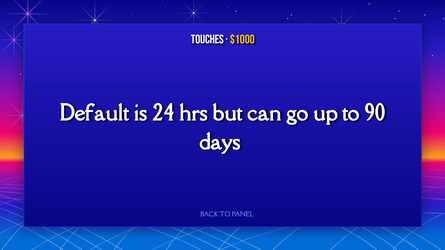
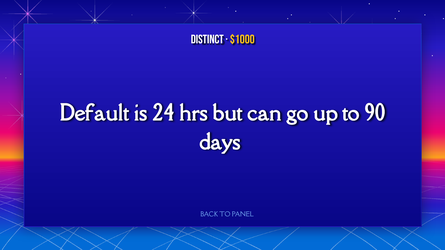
Touches: Touches -> Distinct
